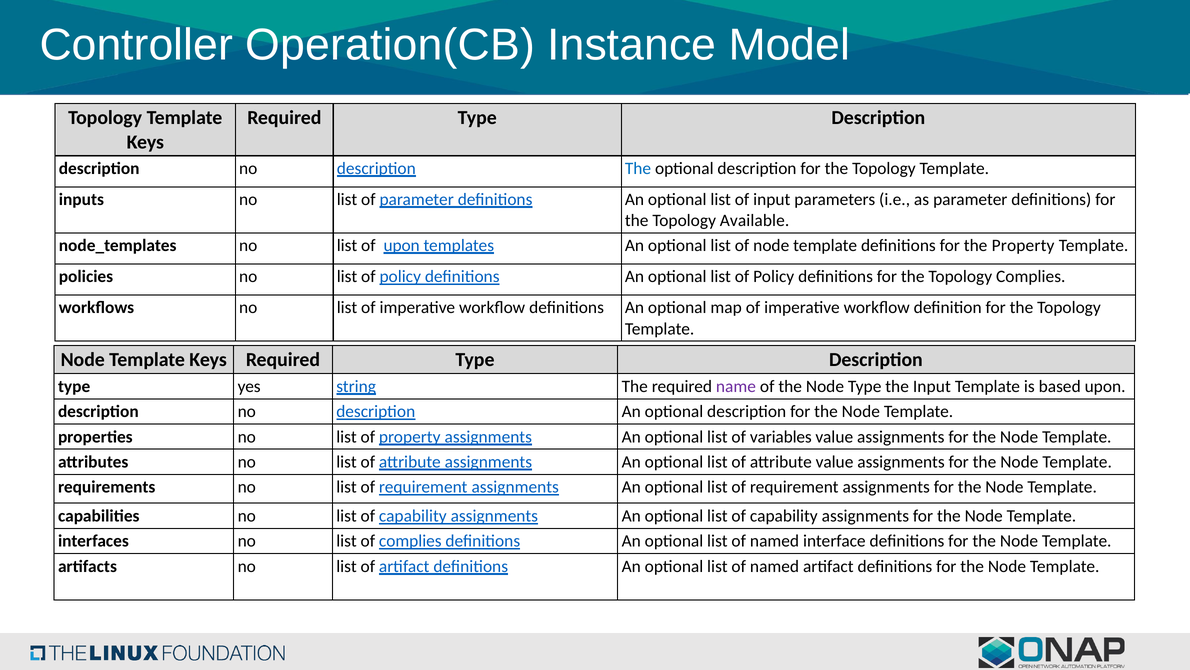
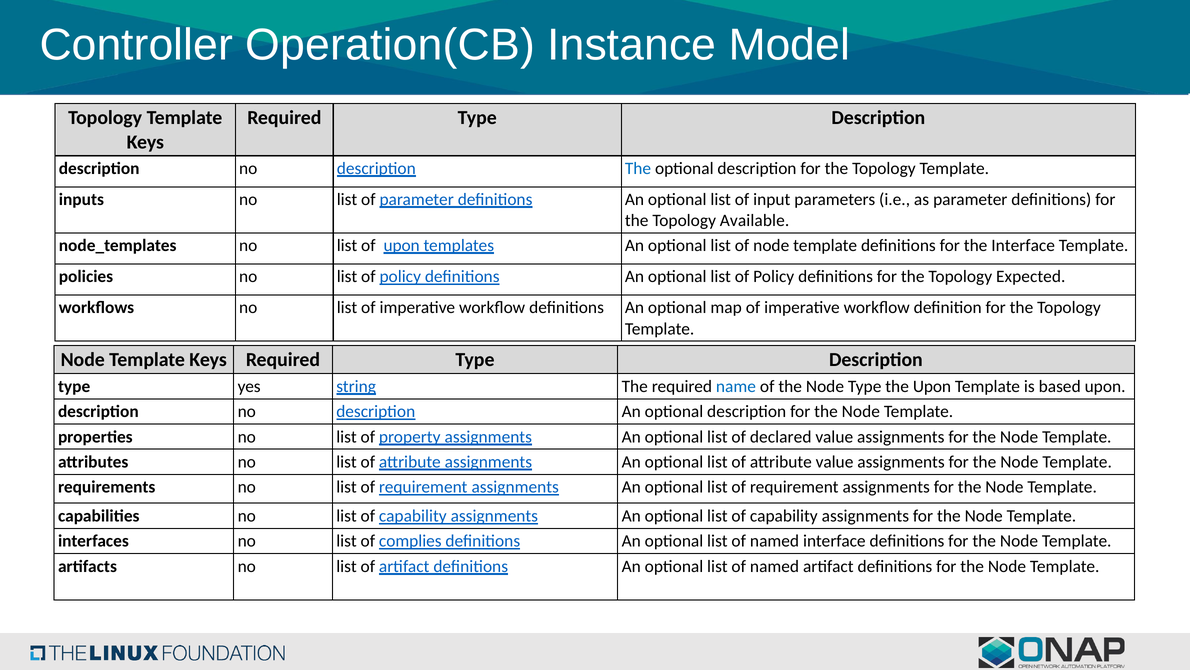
the Property: Property -> Interface
Topology Complies: Complies -> Expected
name colour: purple -> blue
the Input: Input -> Upon
variables: variables -> declared
